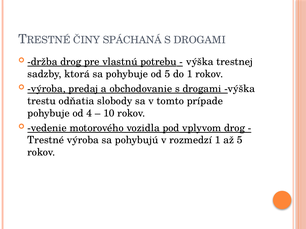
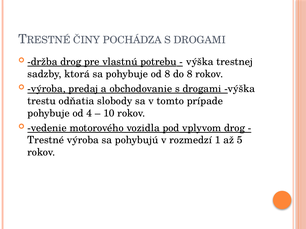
SPÁCHANÁ: SPÁCHANÁ -> POCHÁDZA
od 5: 5 -> 8
do 1: 1 -> 8
